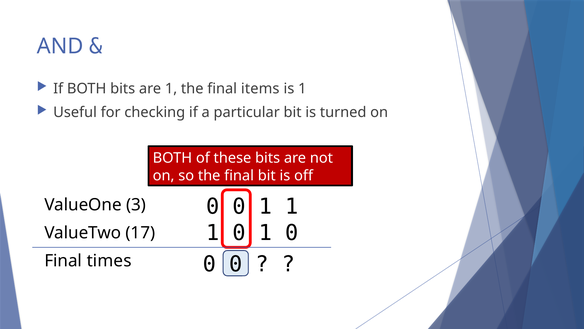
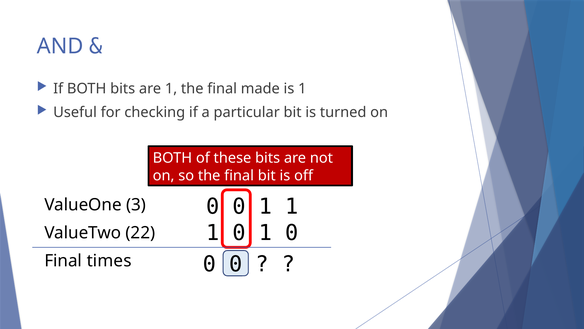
items: items -> made
17: 17 -> 22
